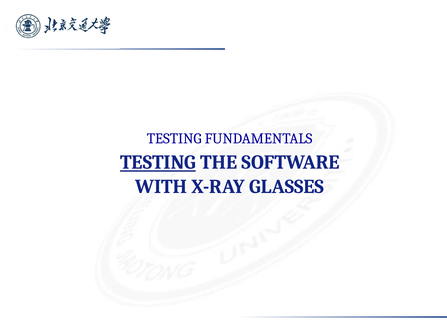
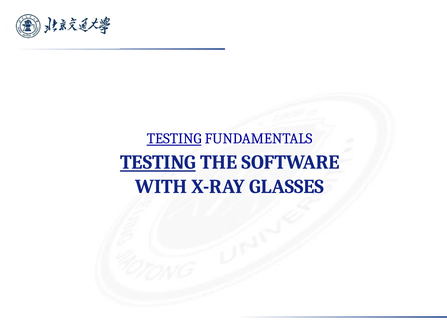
TESTING at (174, 139) underline: none -> present
